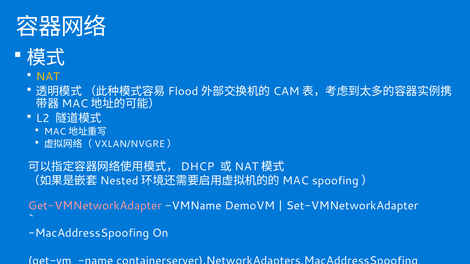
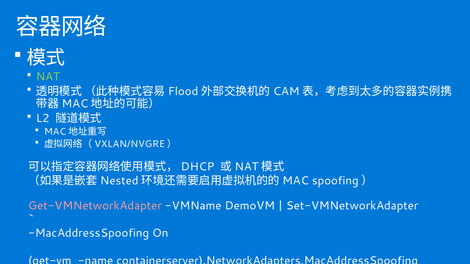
NAT colour: yellow -> light green
